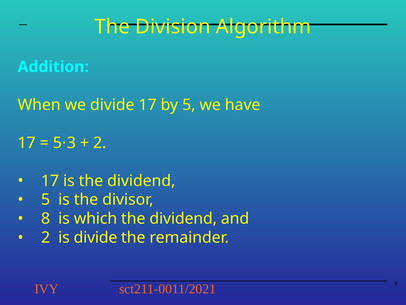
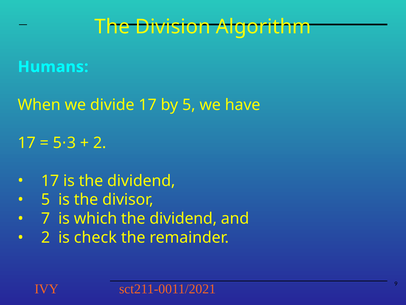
Addition: Addition -> Humans
8: 8 -> 7
is divide: divide -> check
